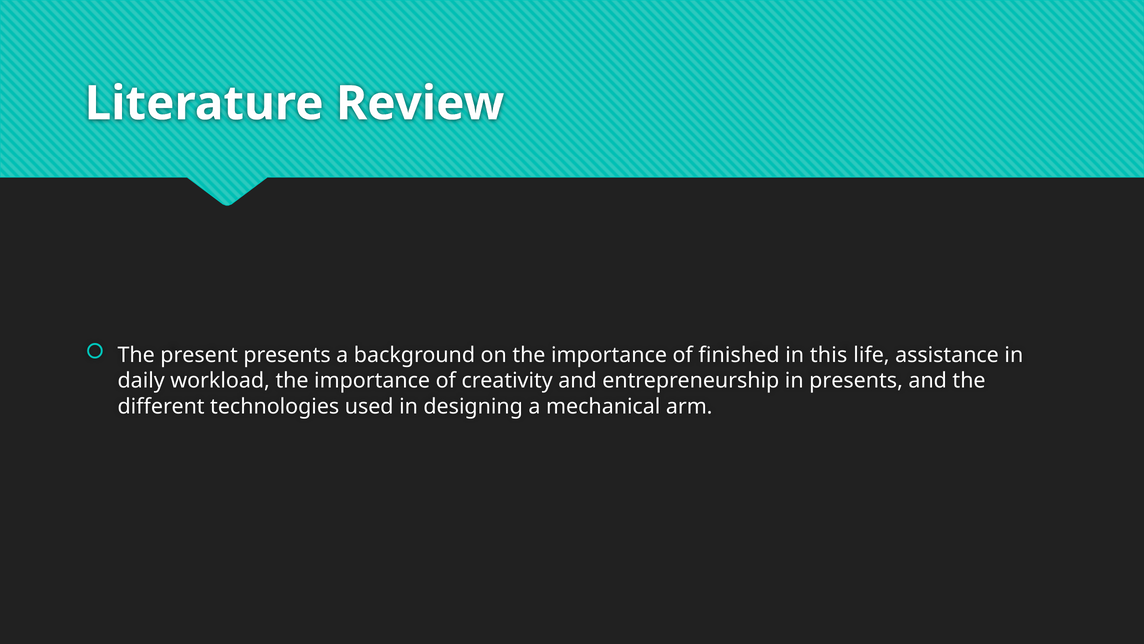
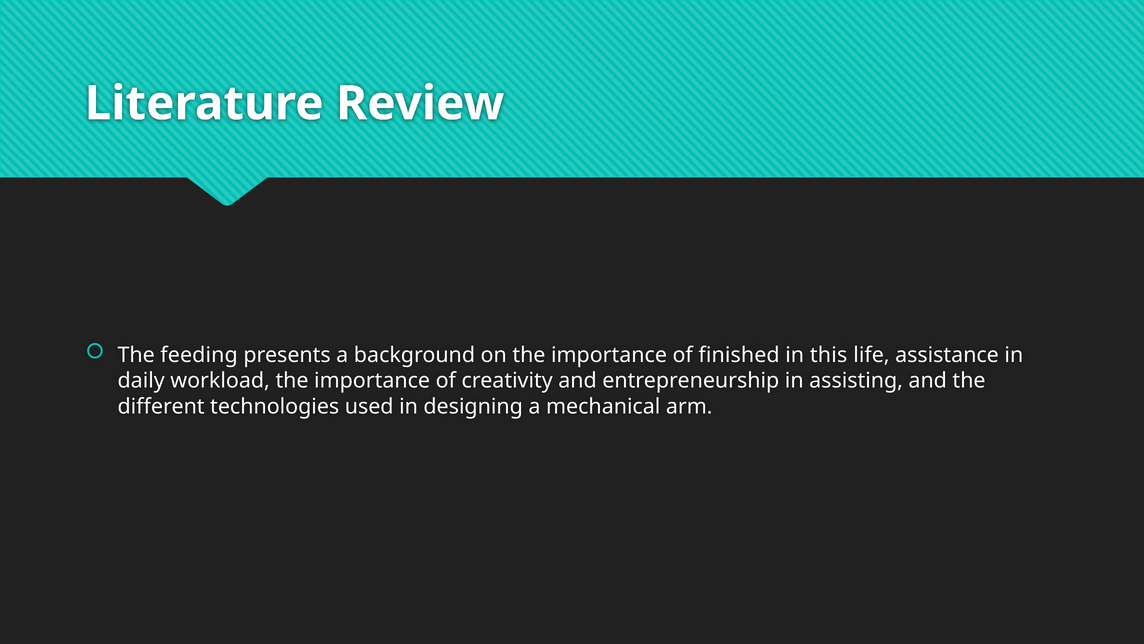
present: present -> feeding
in presents: presents -> assisting
